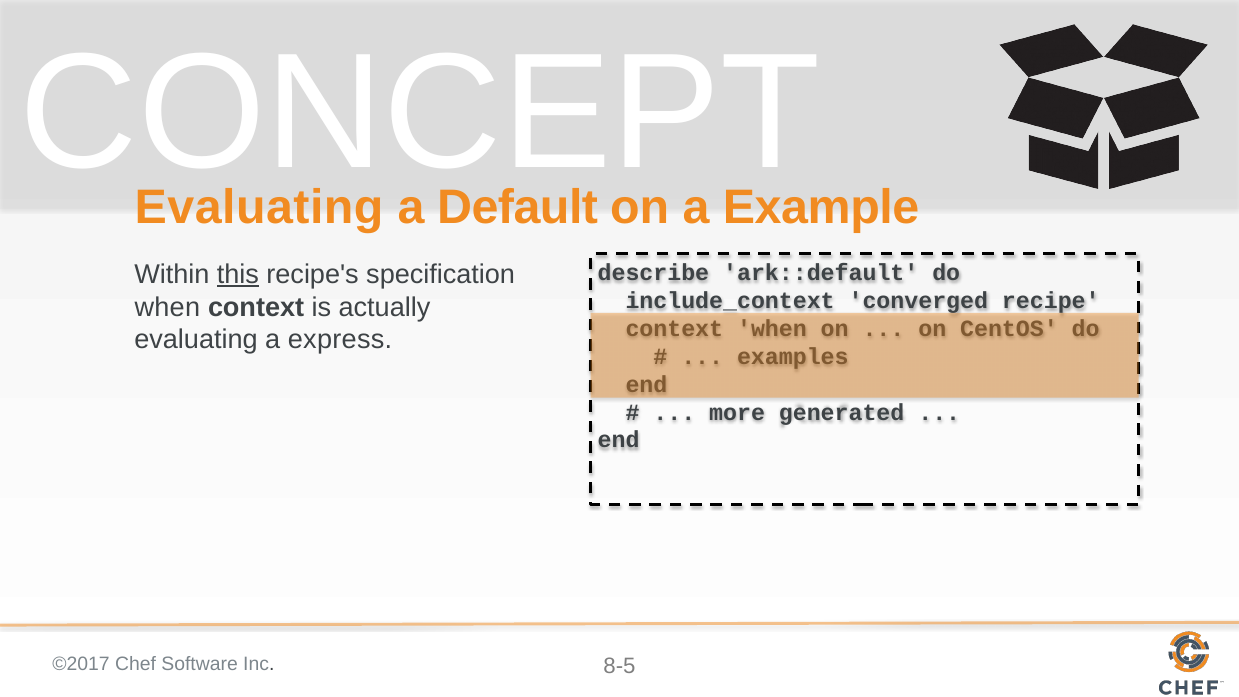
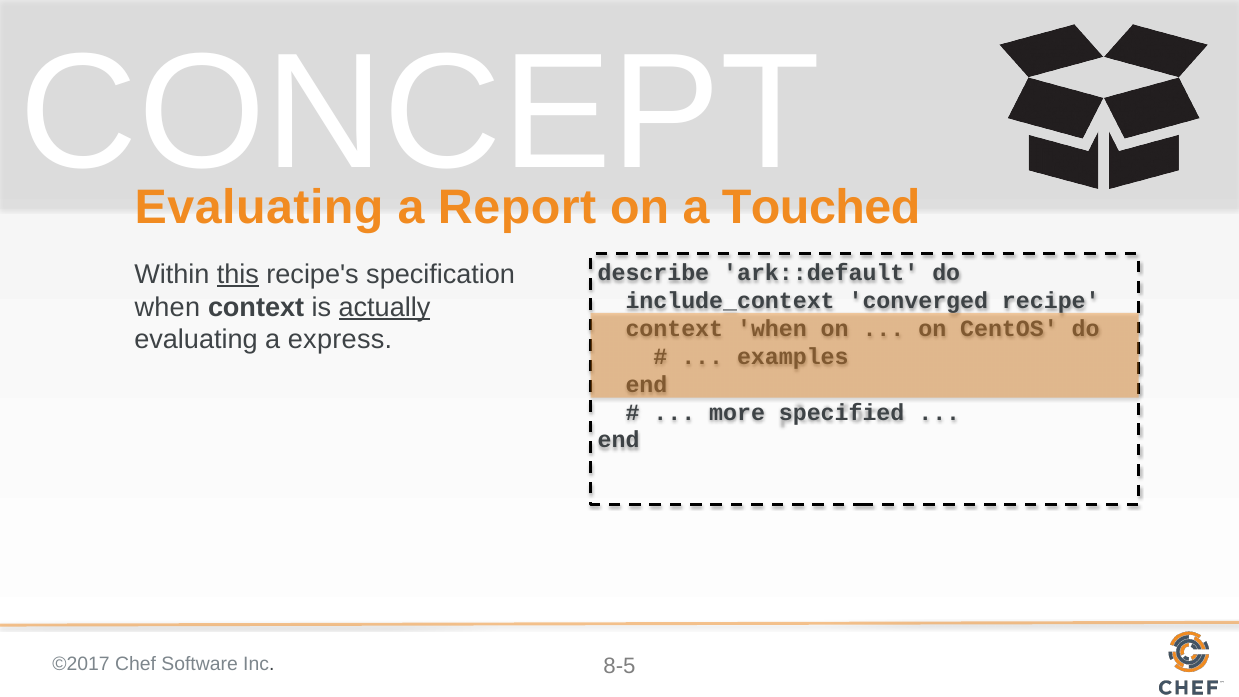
Default: Default -> Report
Example: Example -> Touched
actually underline: none -> present
generated: generated -> specified
